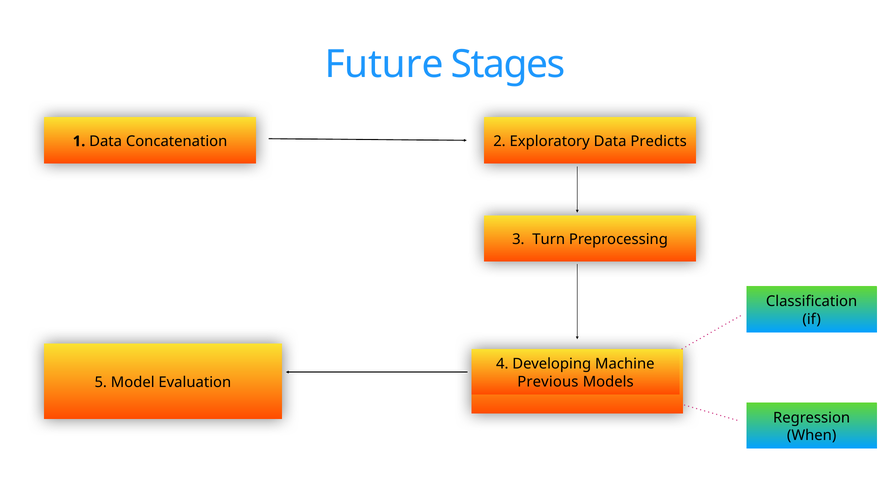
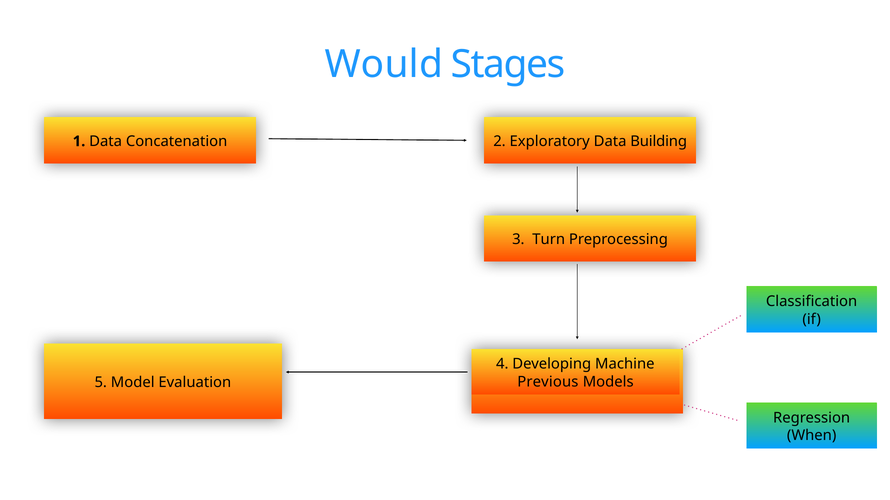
Future: Future -> Would
Predicts: Predicts -> Building
